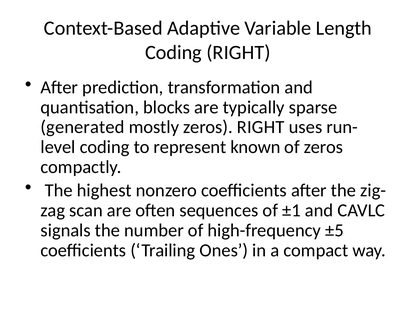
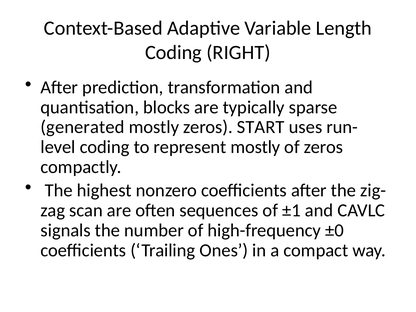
zeros RIGHT: RIGHT -> START
represent known: known -> mostly
±5: ±5 -> ±0
